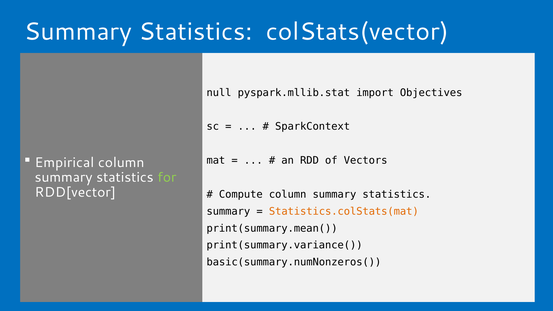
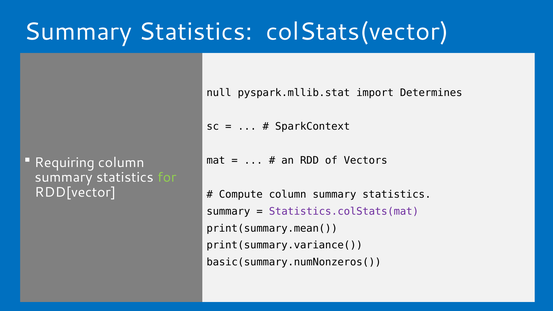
Objectives: Objectives -> Determines
Empirical: Empirical -> Requiring
Statistics.colStats(mat colour: orange -> purple
